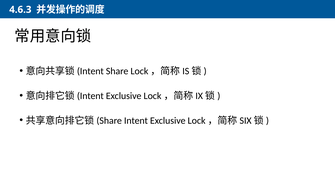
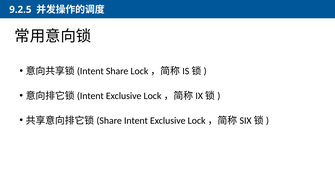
4.6.3: 4.6.3 -> 9.2.5
